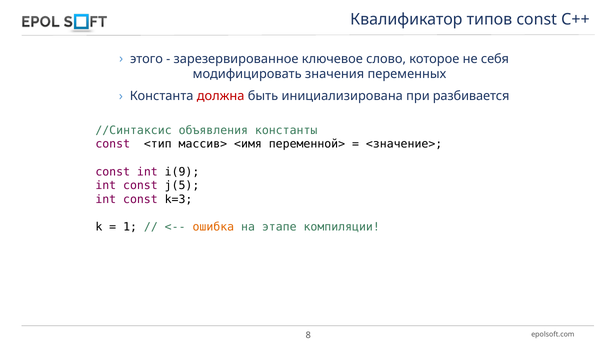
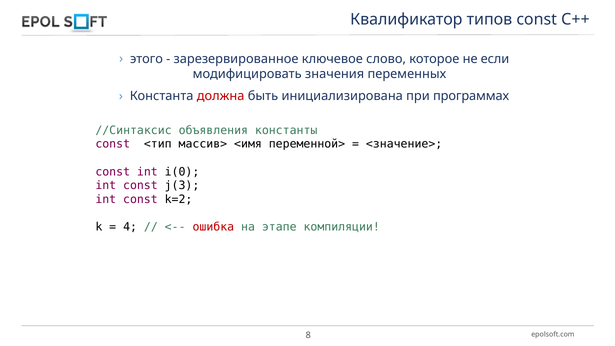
себя: себя -> если
разбивается: разбивается -> программах
i(9: i(9 -> i(0
j(5: j(5 -> j(3
k=3: k=3 -> k=2
1: 1 -> 4
ошибка colour: orange -> red
